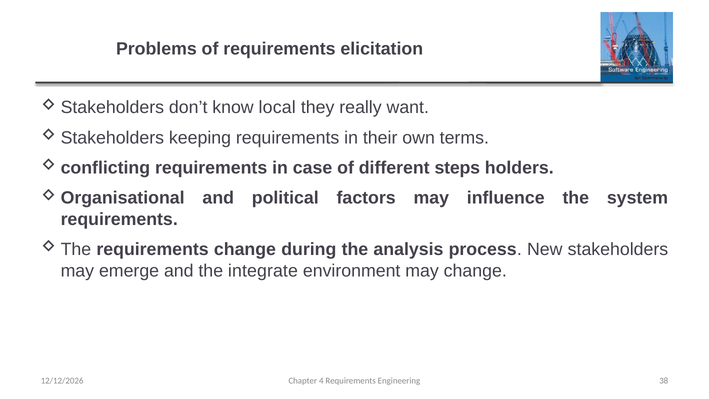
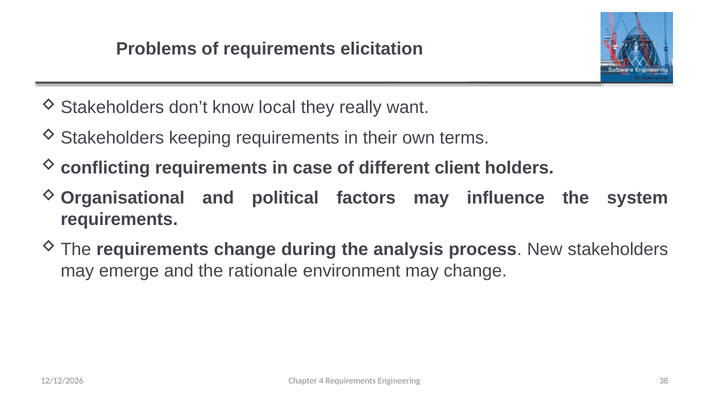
steps: steps -> client
integrate: integrate -> rationale
